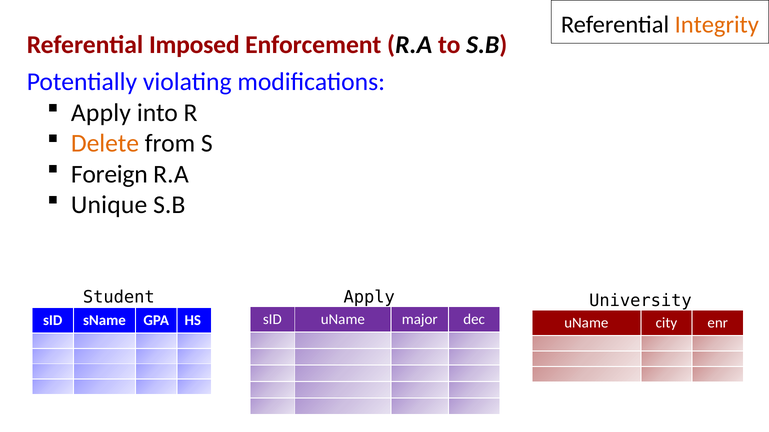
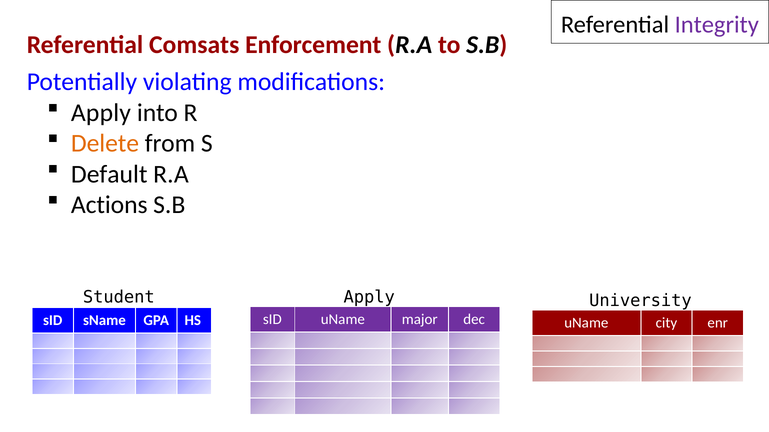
Integrity colour: orange -> purple
Imposed: Imposed -> Comsats
Foreign: Foreign -> Default
Unique: Unique -> Actions
